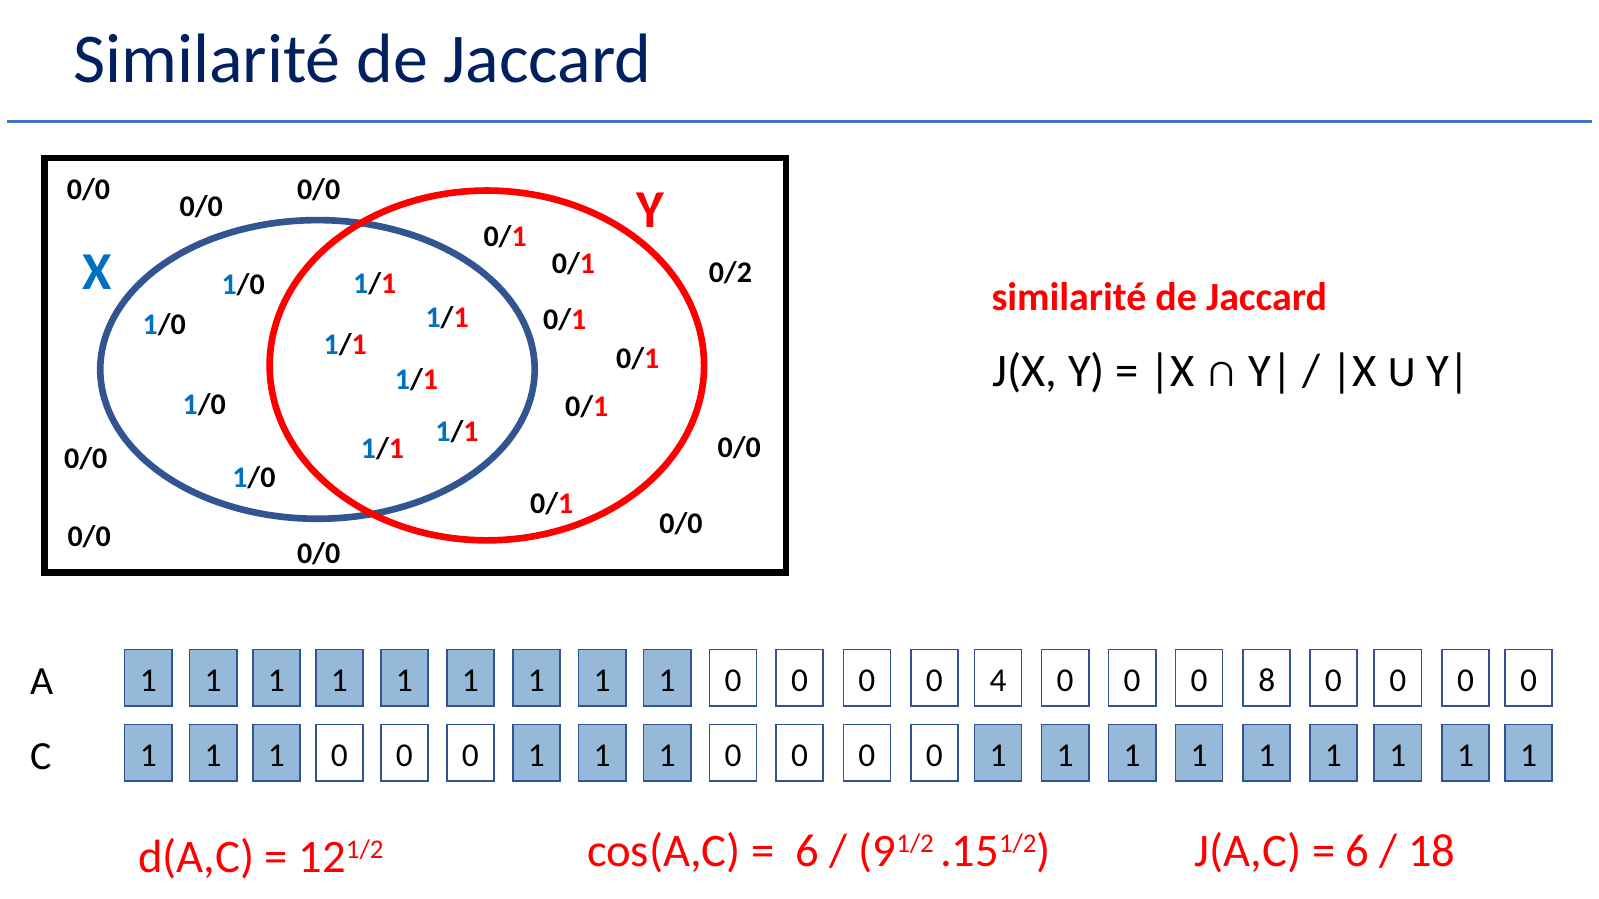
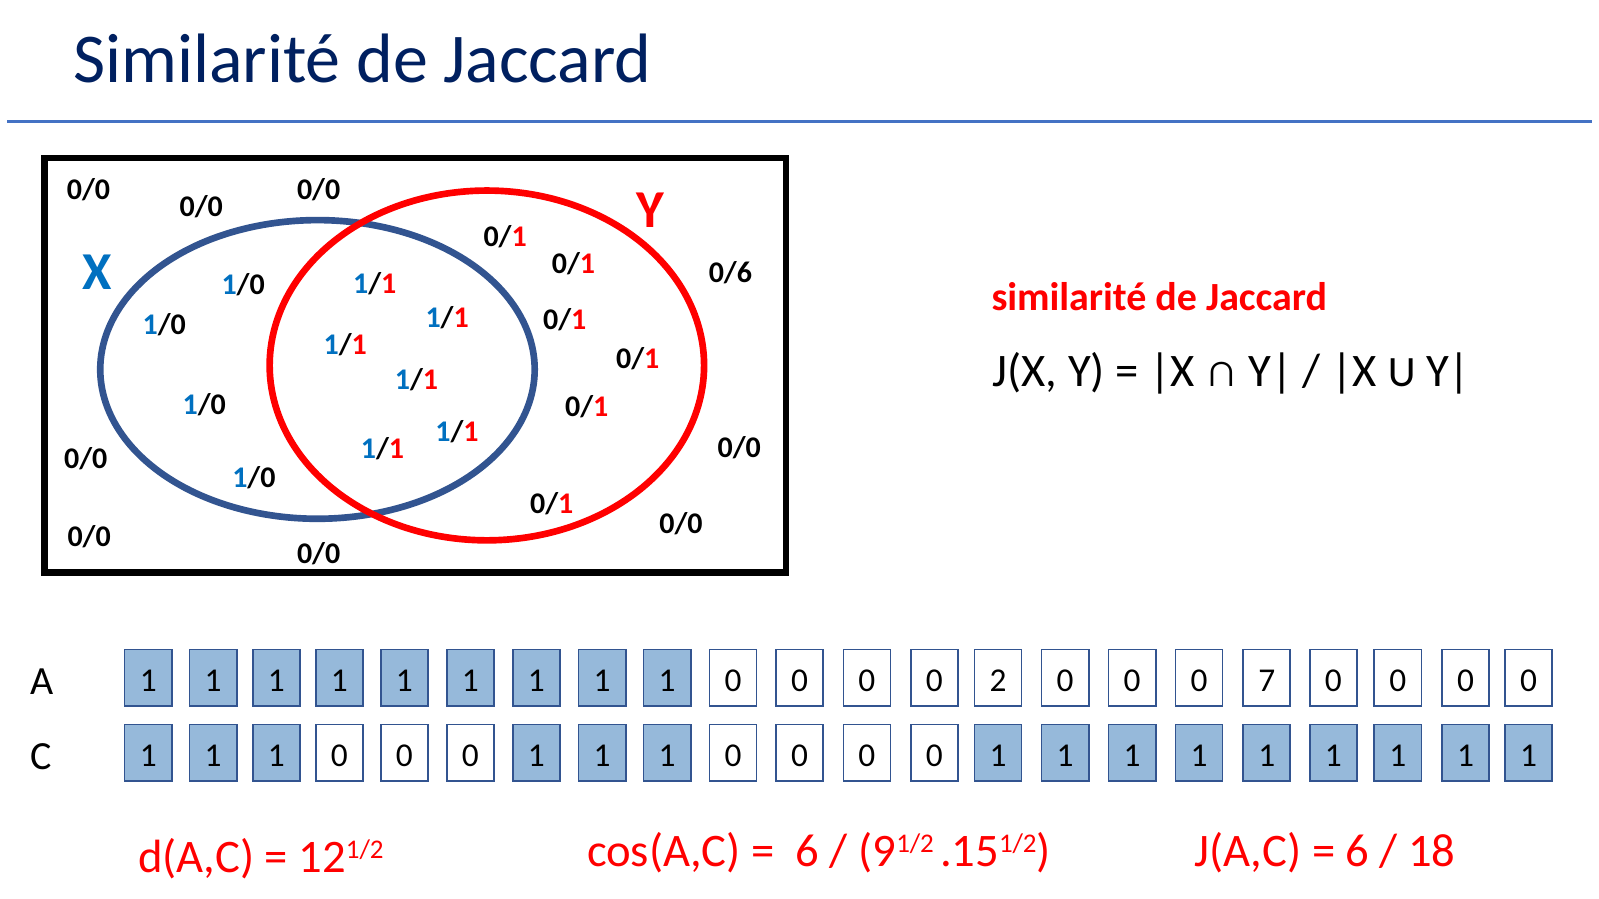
0/2: 0/2 -> 0/6
4: 4 -> 2
8: 8 -> 7
